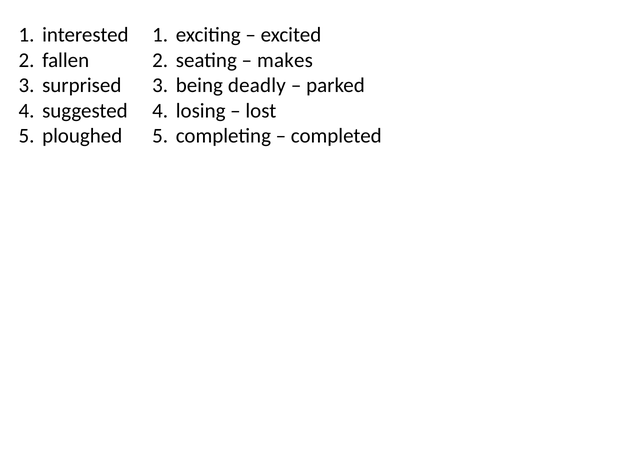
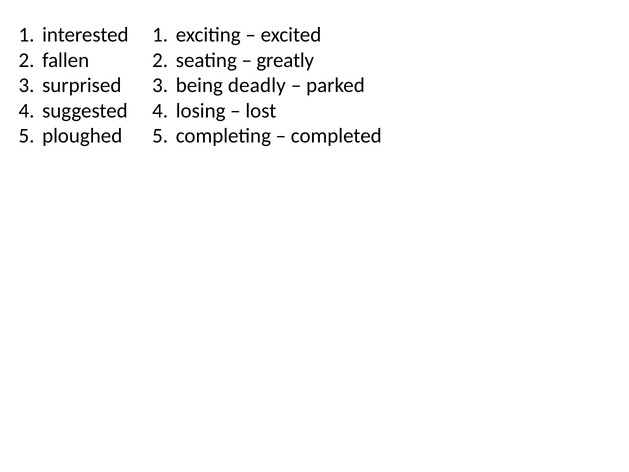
makes: makes -> greatly
